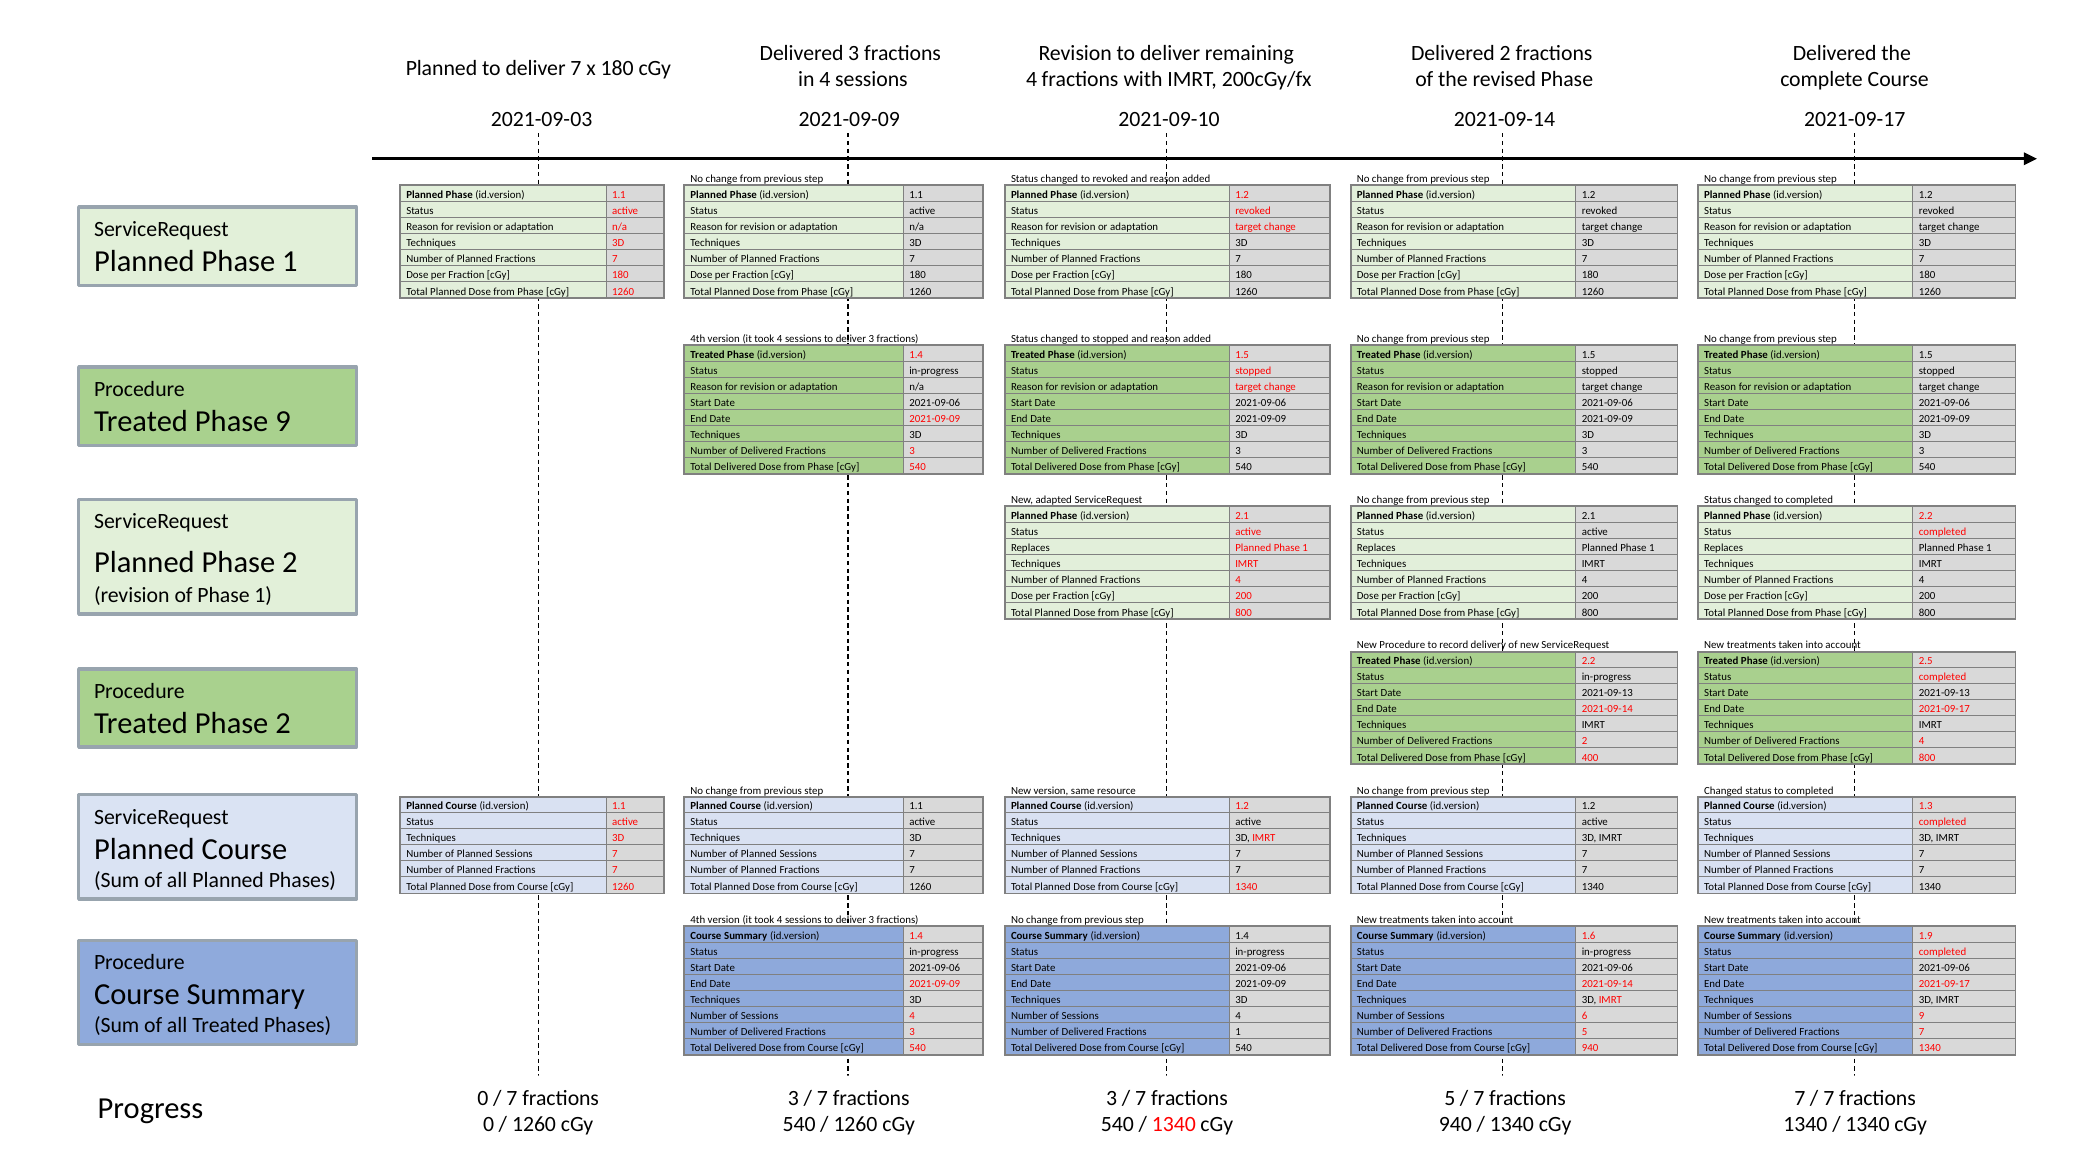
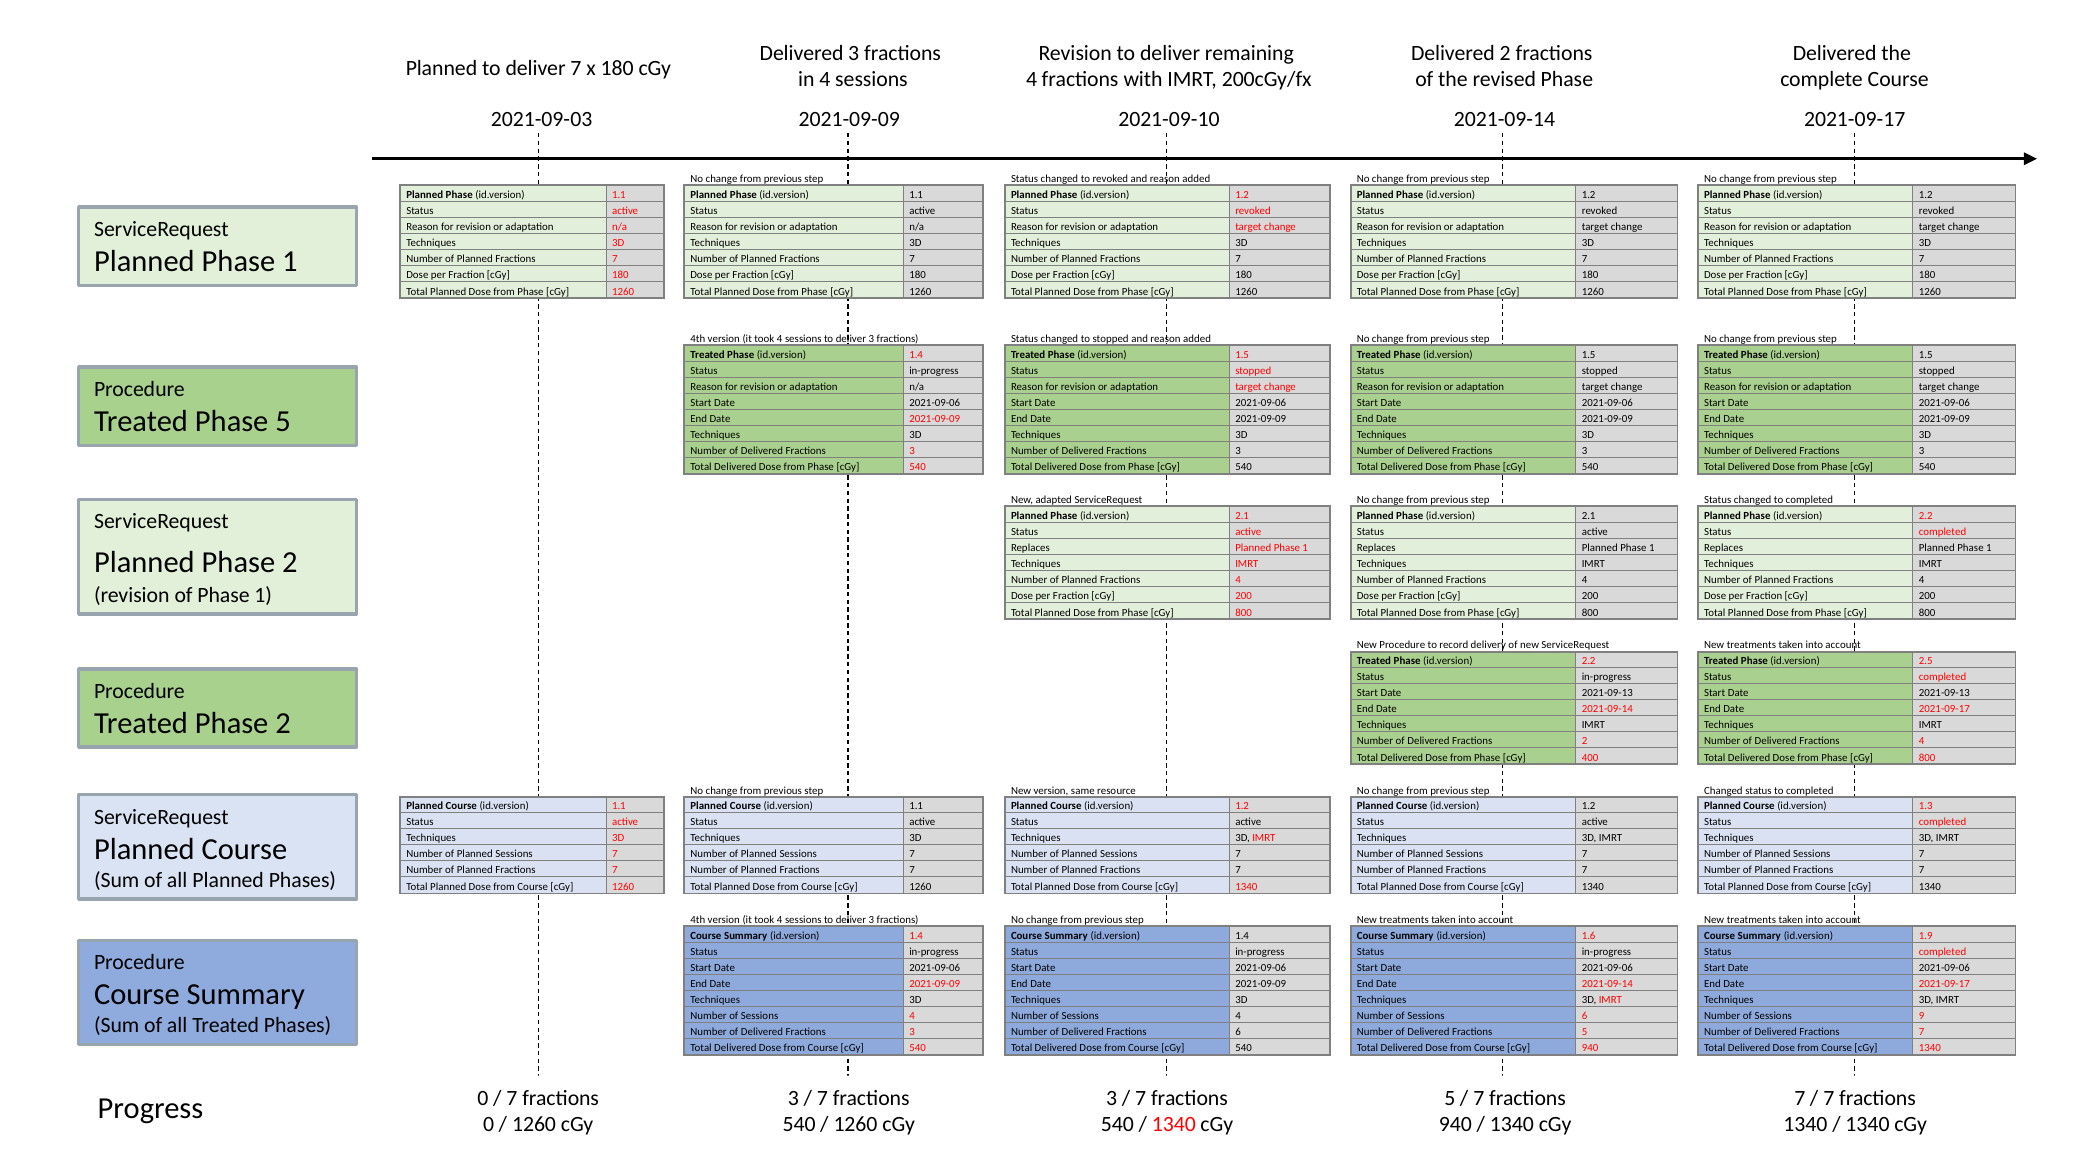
Phase 9: 9 -> 5
Fractions 1: 1 -> 6
